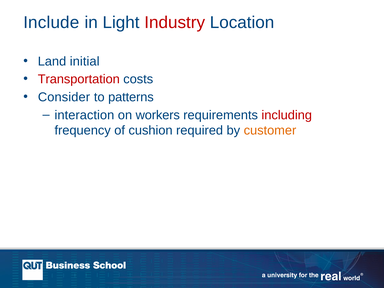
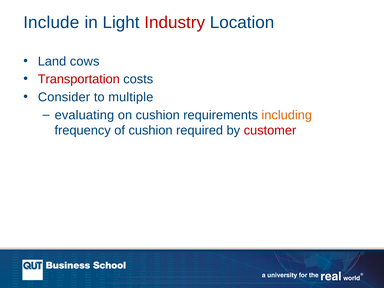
initial: initial -> cows
patterns: patterns -> multiple
interaction: interaction -> evaluating
on workers: workers -> cushion
including colour: red -> orange
customer colour: orange -> red
